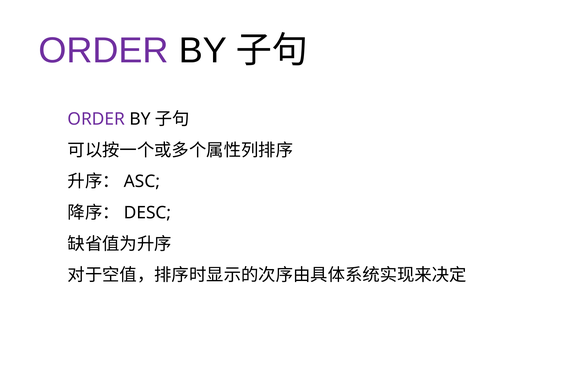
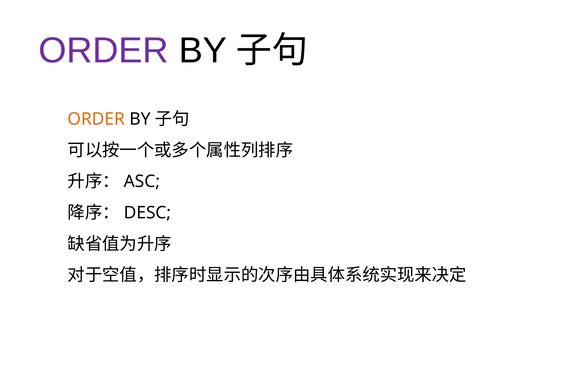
ORDER at (96, 119) colour: purple -> orange
